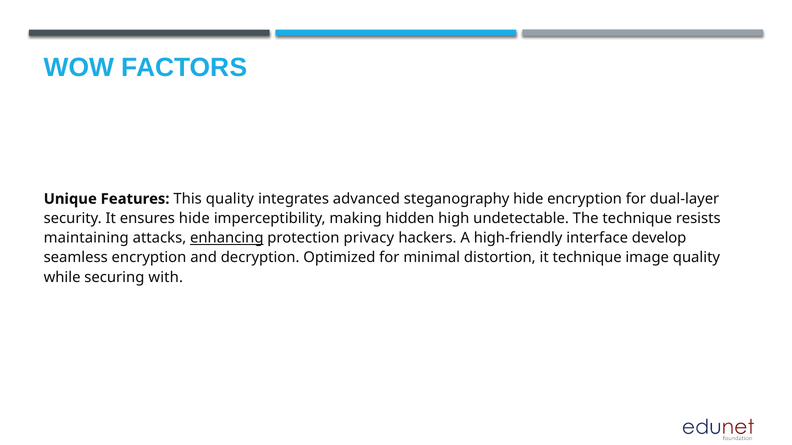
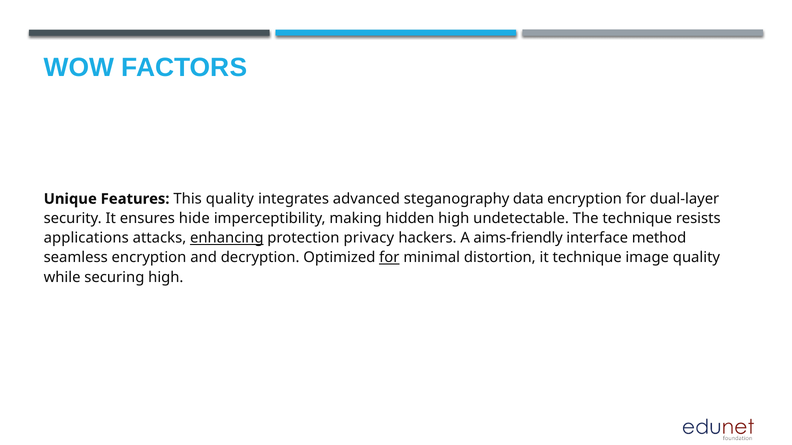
steganography hide: hide -> data
maintaining: maintaining -> applications
high-friendly: high-friendly -> aims-friendly
develop: develop -> method
for at (389, 258) underline: none -> present
securing with: with -> high
